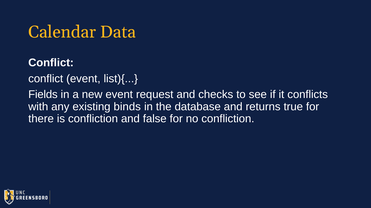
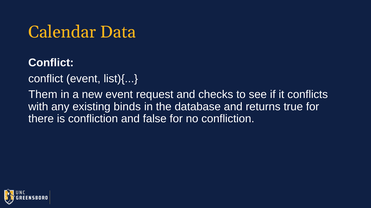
Fields: Fields -> Them
